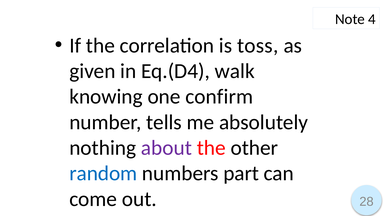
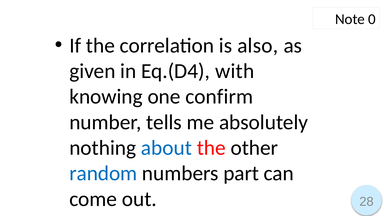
4: 4 -> 0
toss: toss -> also
walk: walk -> with
about colour: purple -> blue
